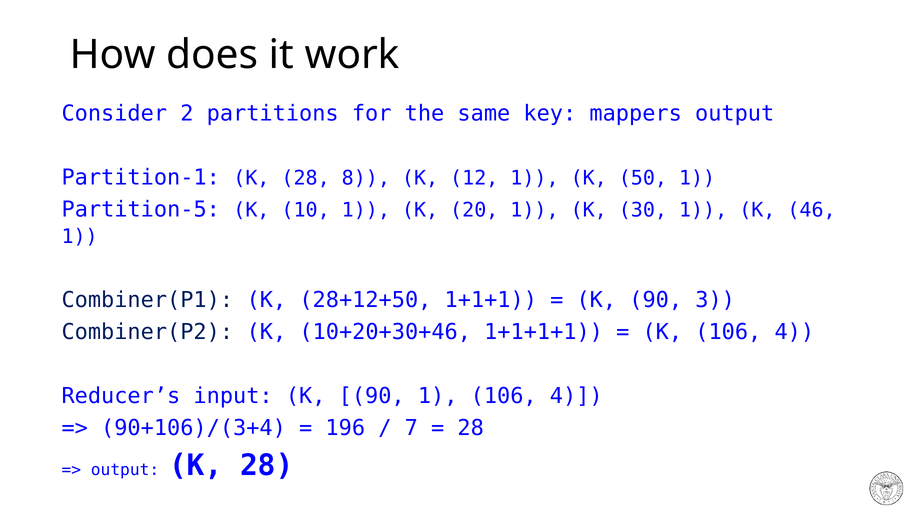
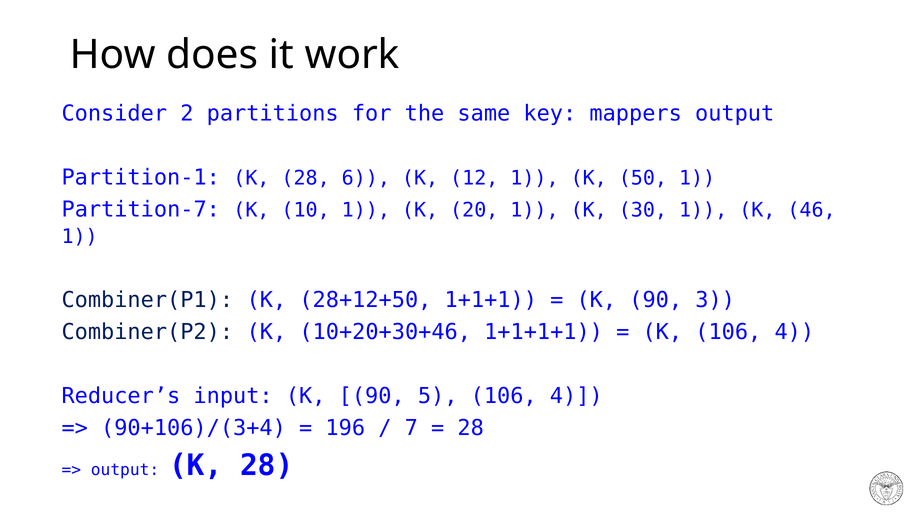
8: 8 -> 6
Partition-5: Partition-5 -> Partition-7
90 1: 1 -> 5
